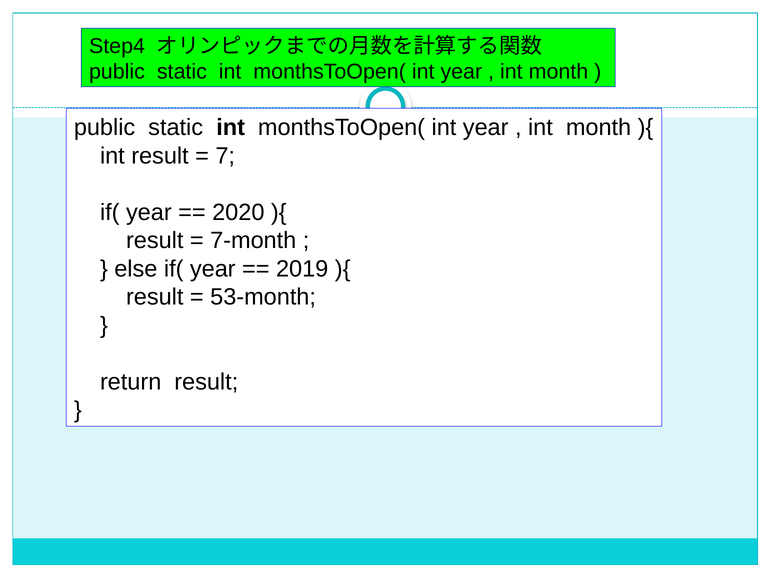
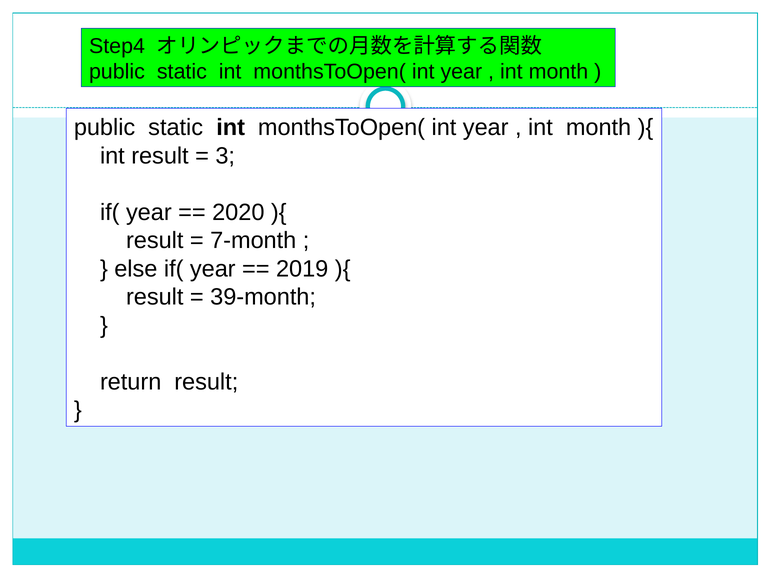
7: 7 -> 3
53-month: 53-month -> 39-month
